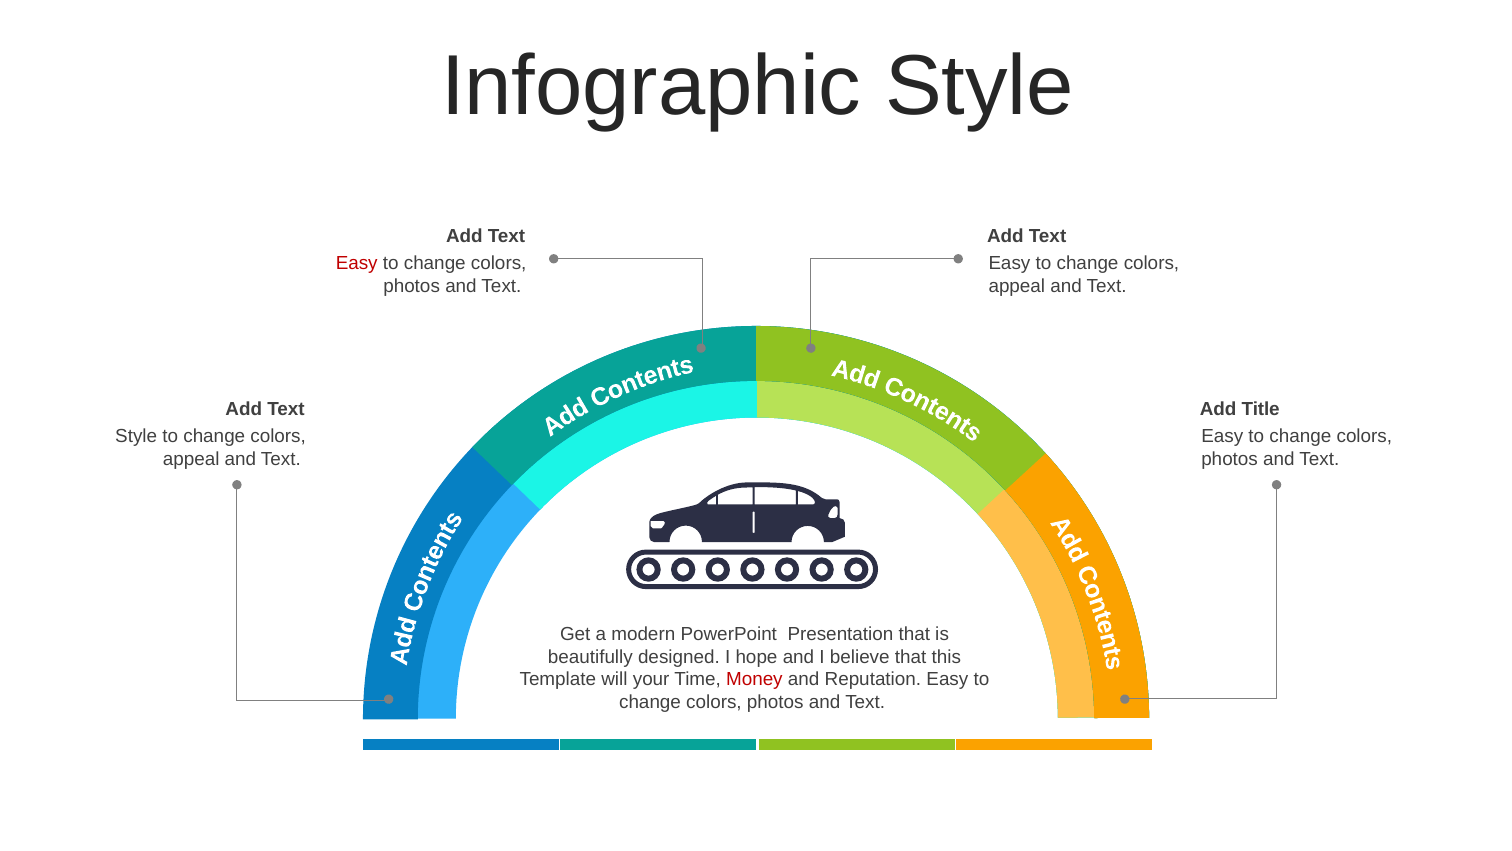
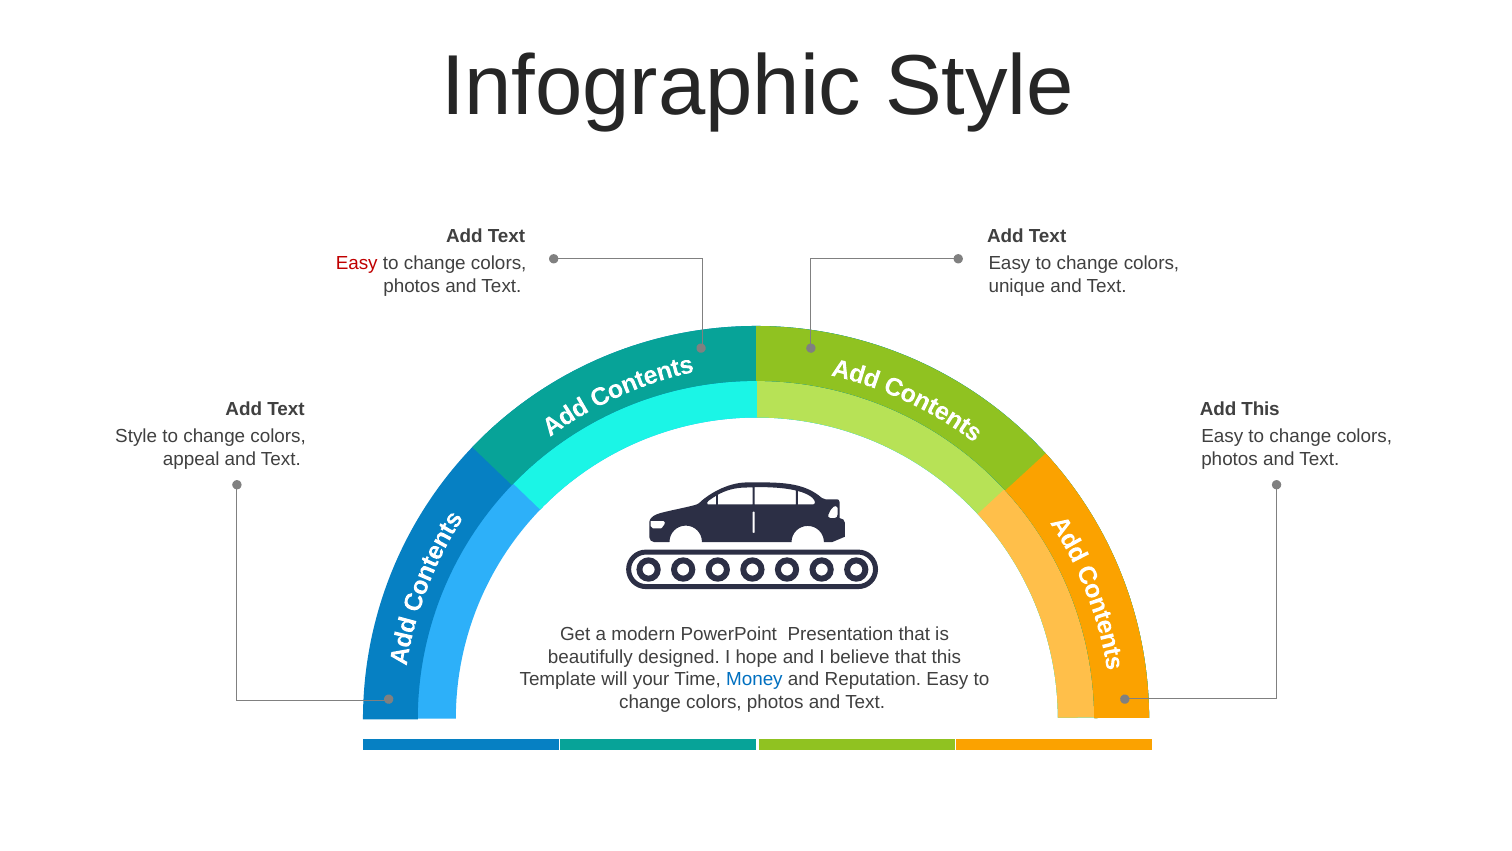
appeal at (1017, 286): appeal -> unique
Add Title: Title -> This
Money colour: red -> blue
